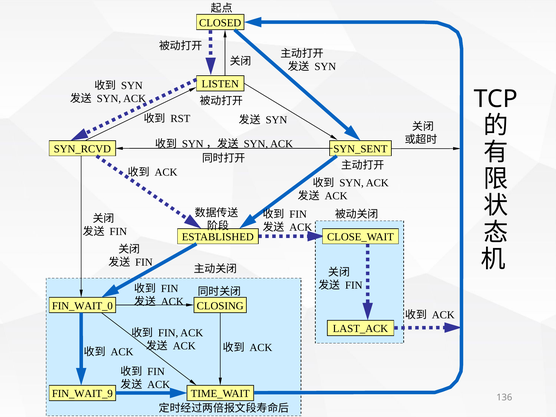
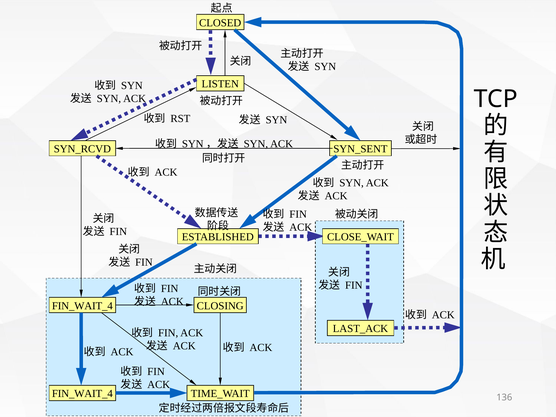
FIN_WAIT_0 at (82, 306): FIN_WAIT_0 -> FIN_WAIT_4
FIN_WAIT_9 at (82, 394): FIN_WAIT_9 -> FIN_WAIT_4
